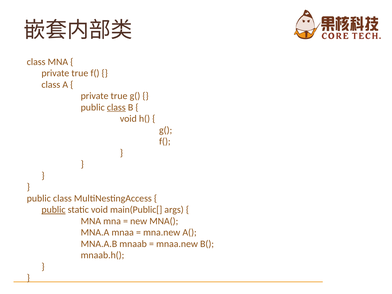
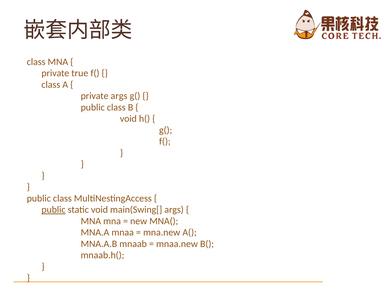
true at (119, 96): true -> args
class at (116, 107) underline: present -> none
main(Public[: main(Public[ -> main(Swing[
